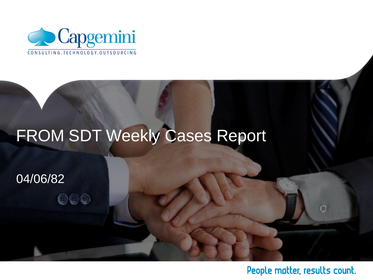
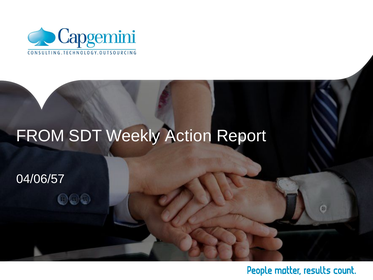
Cases: Cases -> Action
04/06/82: 04/06/82 -> 04/06/57
